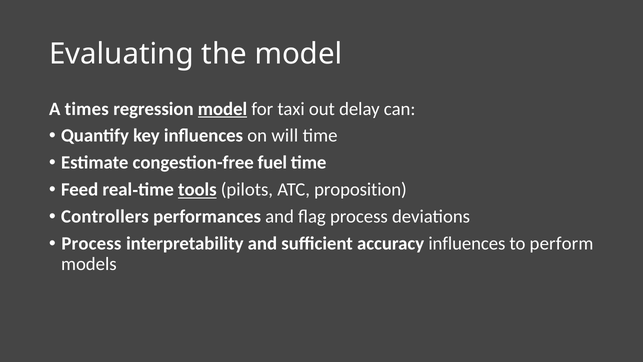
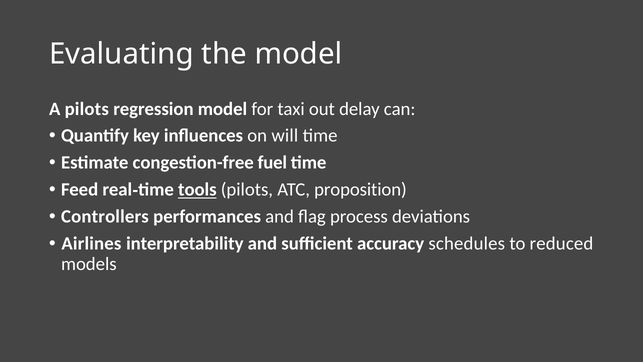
A times: times -> pilots
model at (222, 109) underline: present -> none
Process at (91, 244): Process -> Airlines
accuracy influences: influences -> schedules
perform: perform -> reduced
